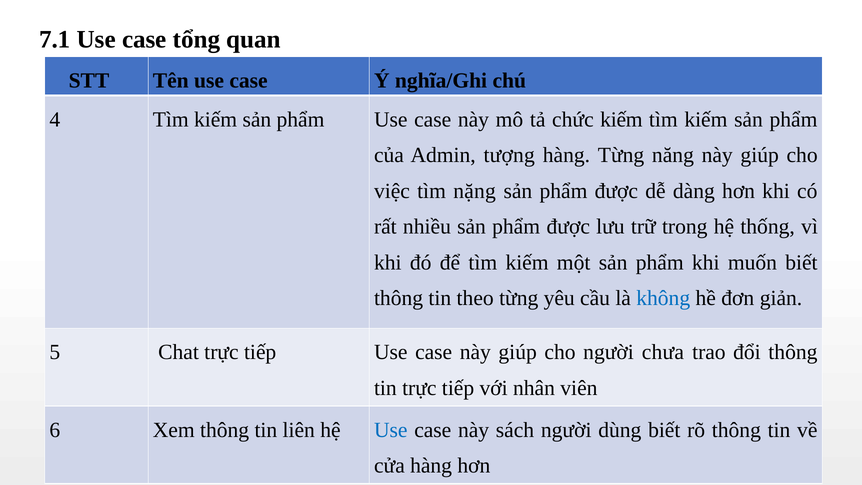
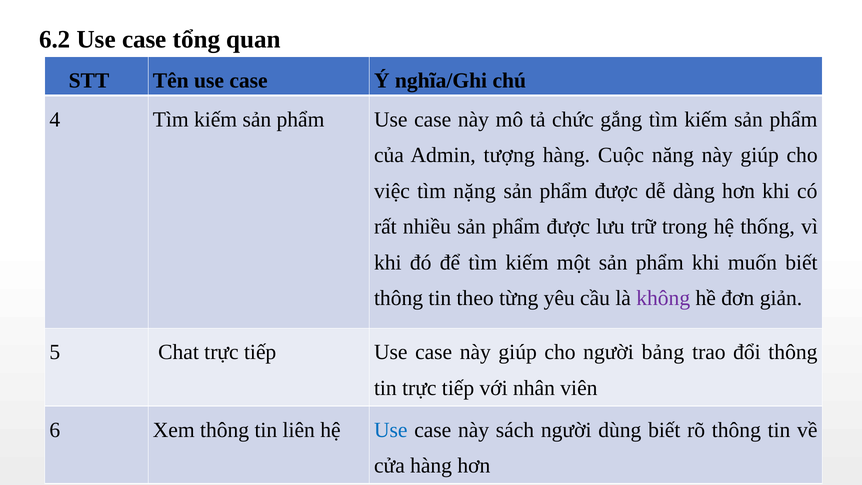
7.1: 7.1 -> 6.2
chức kiếm: kiếm -> gắng
hàng Từng: Từng -> Cuộc
không colour: blue -> purple
chưa: chưa -> bảng
